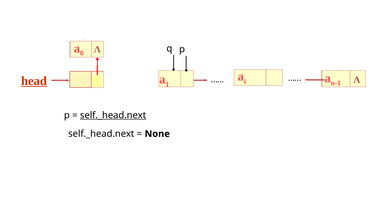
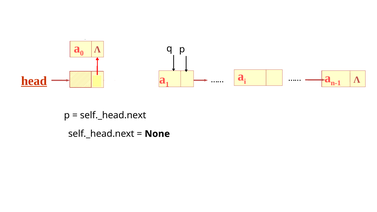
self._head.next at (113, 115) underline: present -> none
